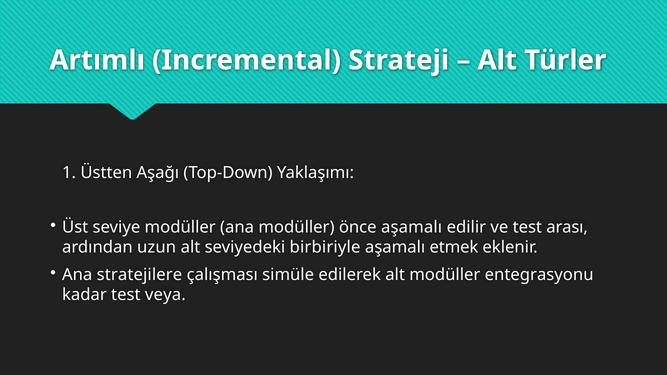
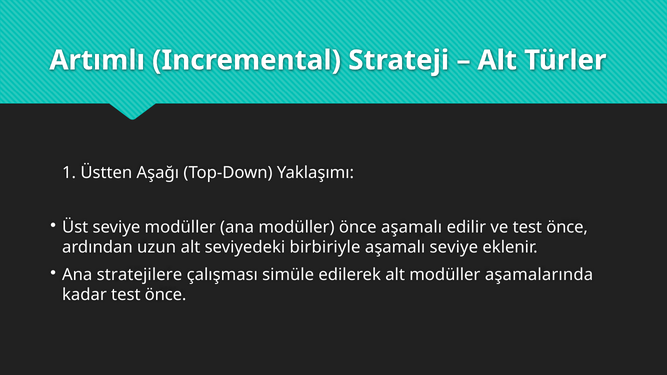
ve test arası: arası -> önce
aşamalı etmek: etmek -> seviye
entegrasyonu: entegrasyonu -> aşamalarında
kadar test veya: veya -> önce
